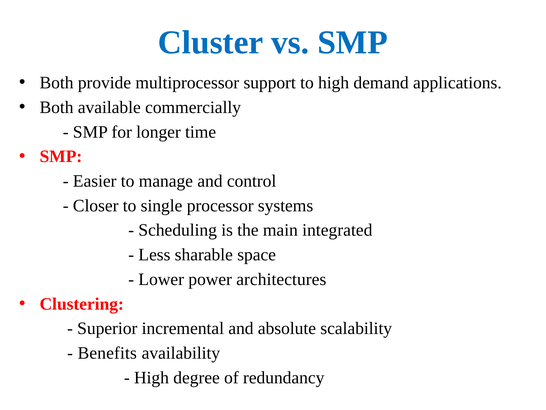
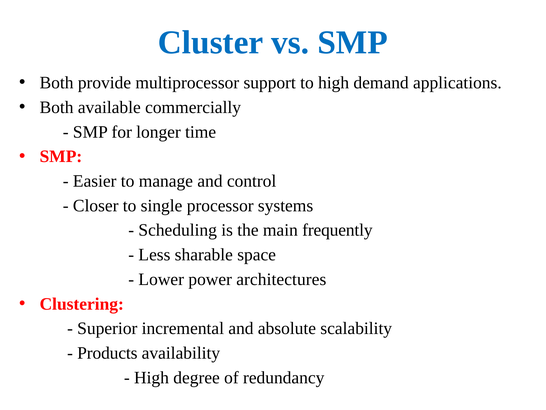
integrated: integrated -> frequently
Benefits: Benefits -> Products
